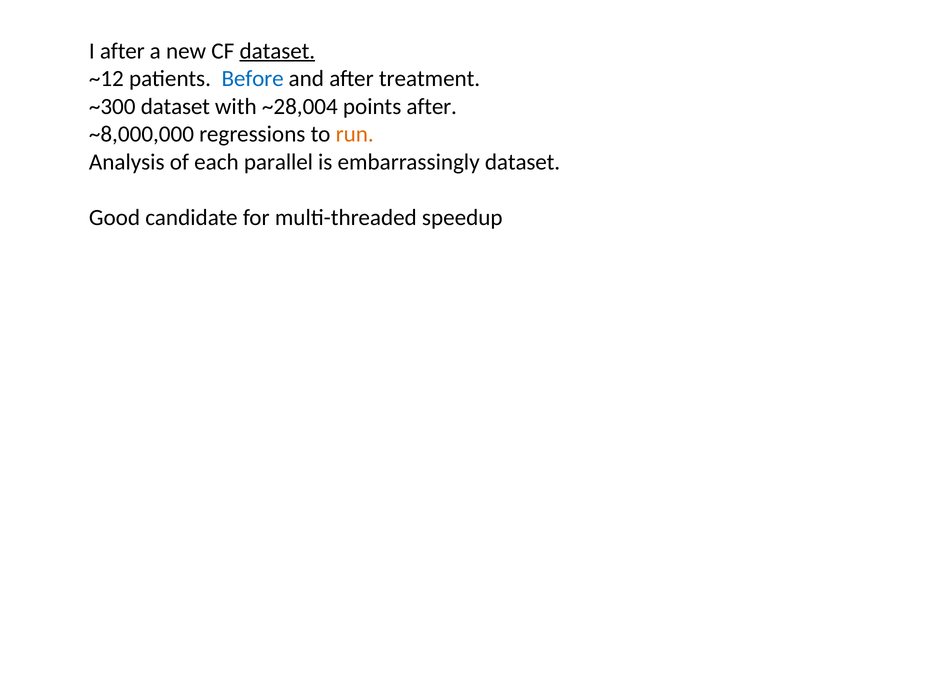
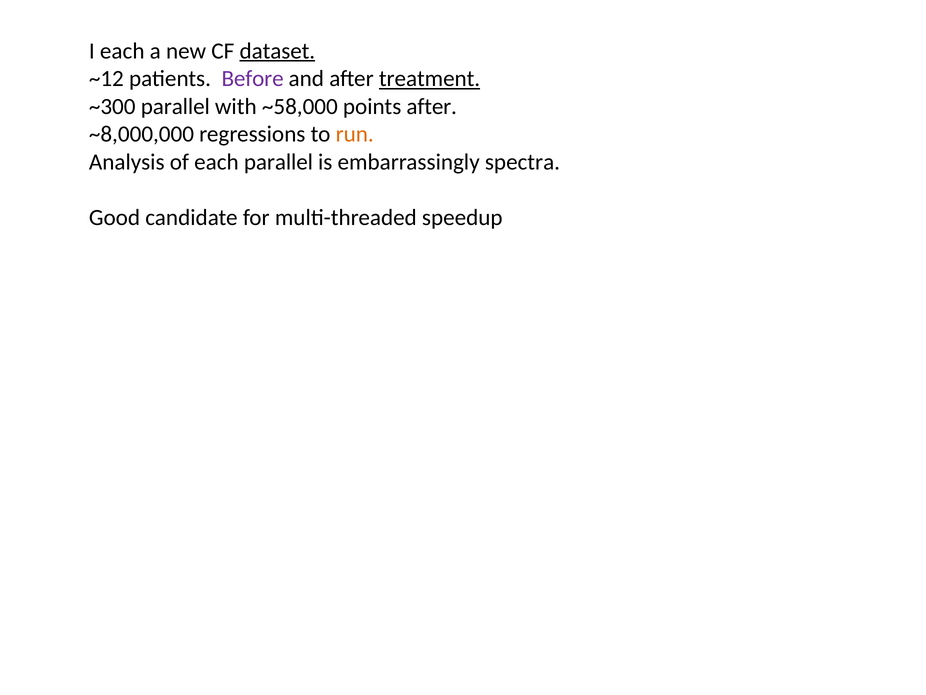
I after: after -> each
Before colour: blue -> purple
treatment underline: none -> present
~300 dataset: dataset -> parallel
~28,004: ~28,004 -> ~58,000
embarrassingly dataset: dataset -> spectra
